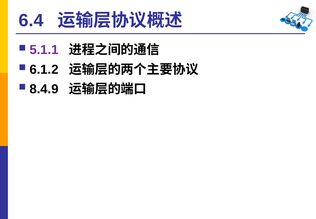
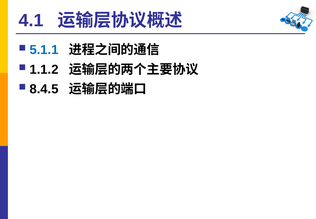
6.4: 6.4 -> 4.1
5.1.1 colour: purple -> blue
6.1.2: 6.1.2 -> 1.1.2
8.4.9: 8.4.9 -> 8.4.5
